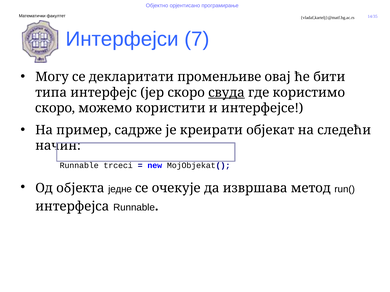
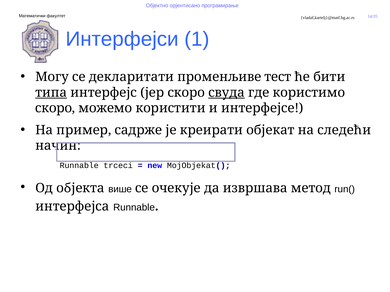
7: 7 -> 1
овај: овај -> тест
типа underline: none -> present
једне: једне -> више
